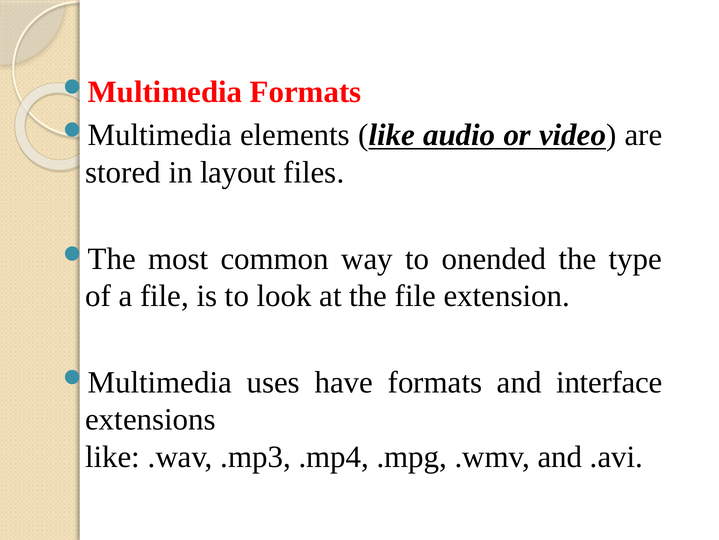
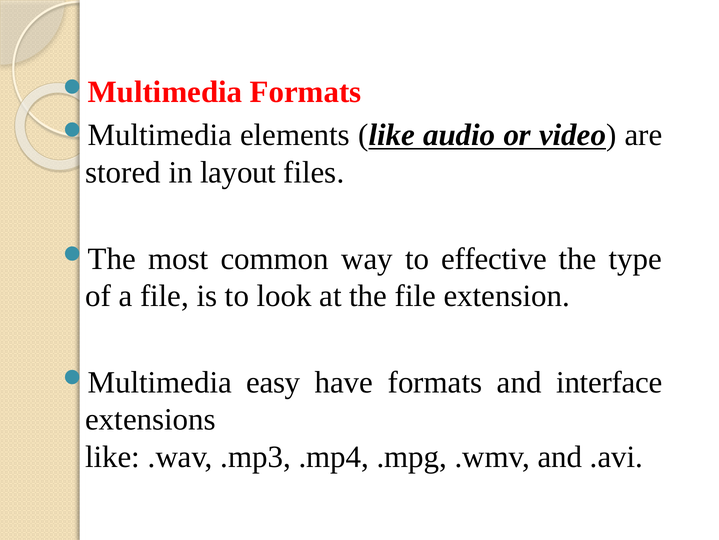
onended: onended -> effective
uses: uses -> easy
